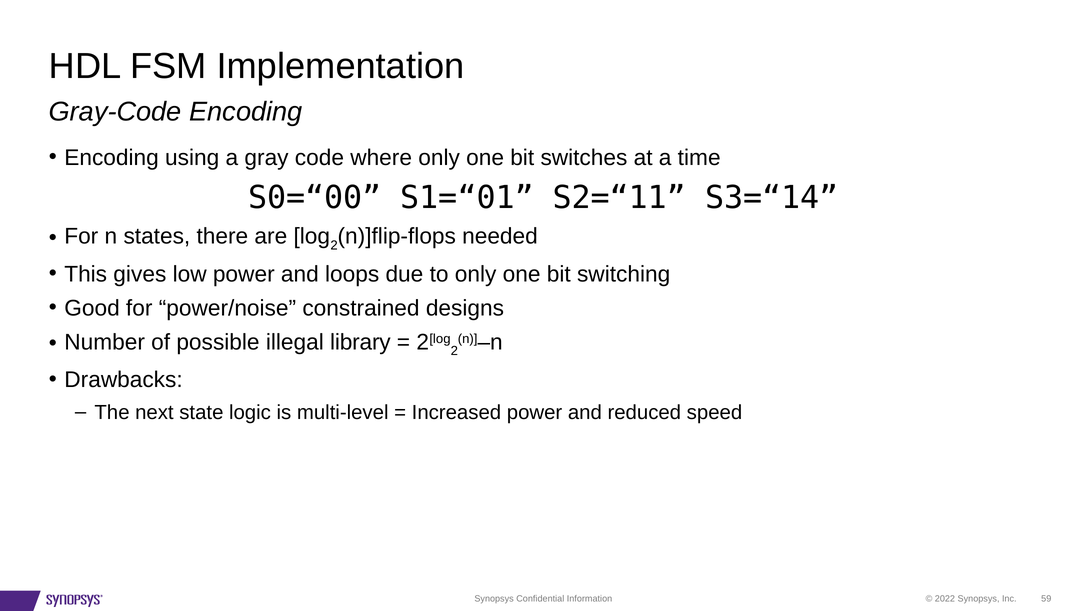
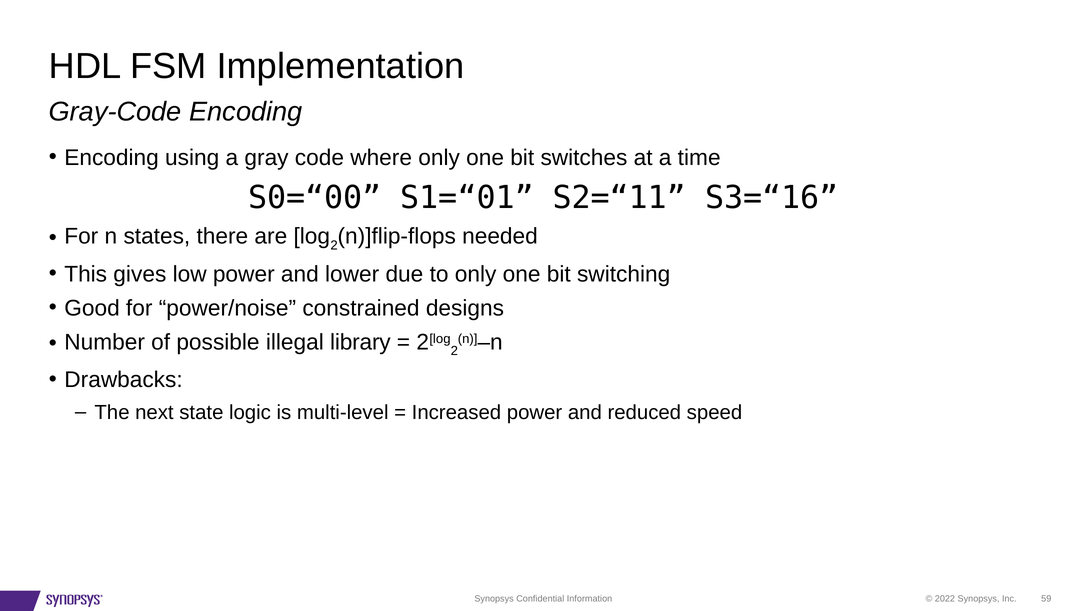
S3=“14: S3=“14 -> S3=“16
loops: loops -> lower
